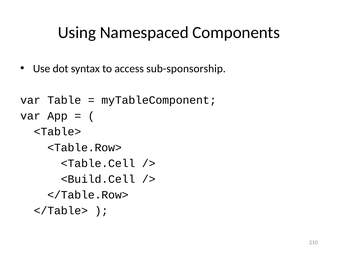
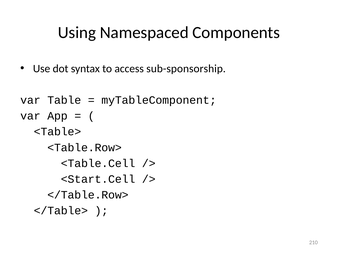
<Build.Cell: <Build.Cell -> <Start.Cell
